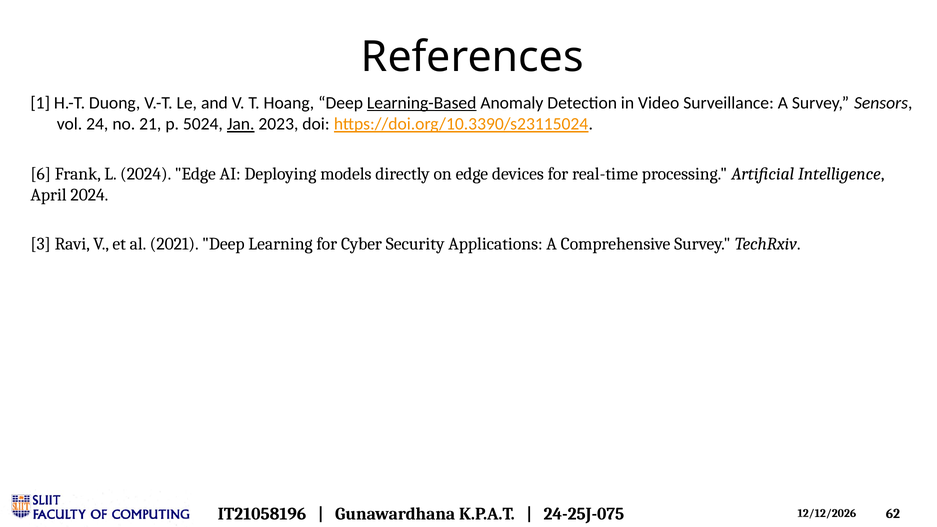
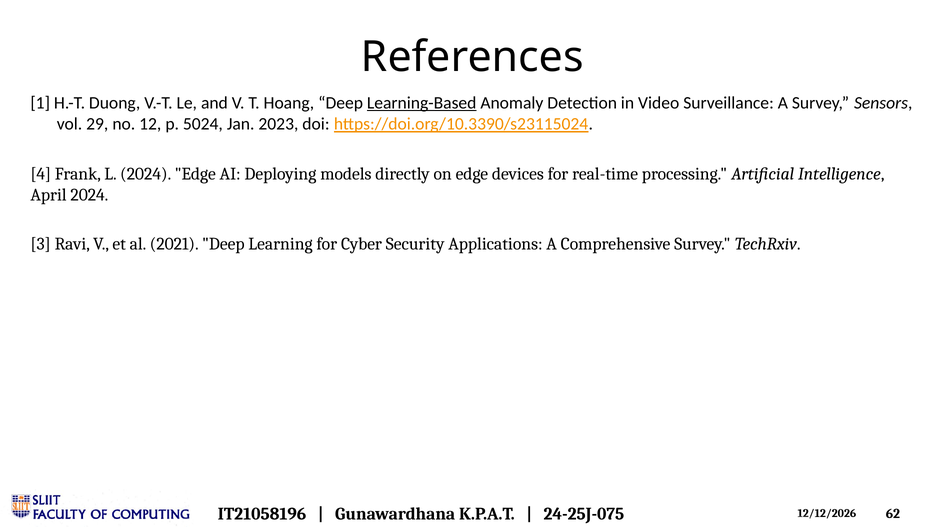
24: 24 -> 29
21: 21 -> 12
Jan underline: present -> none
6: 6 -> 4
